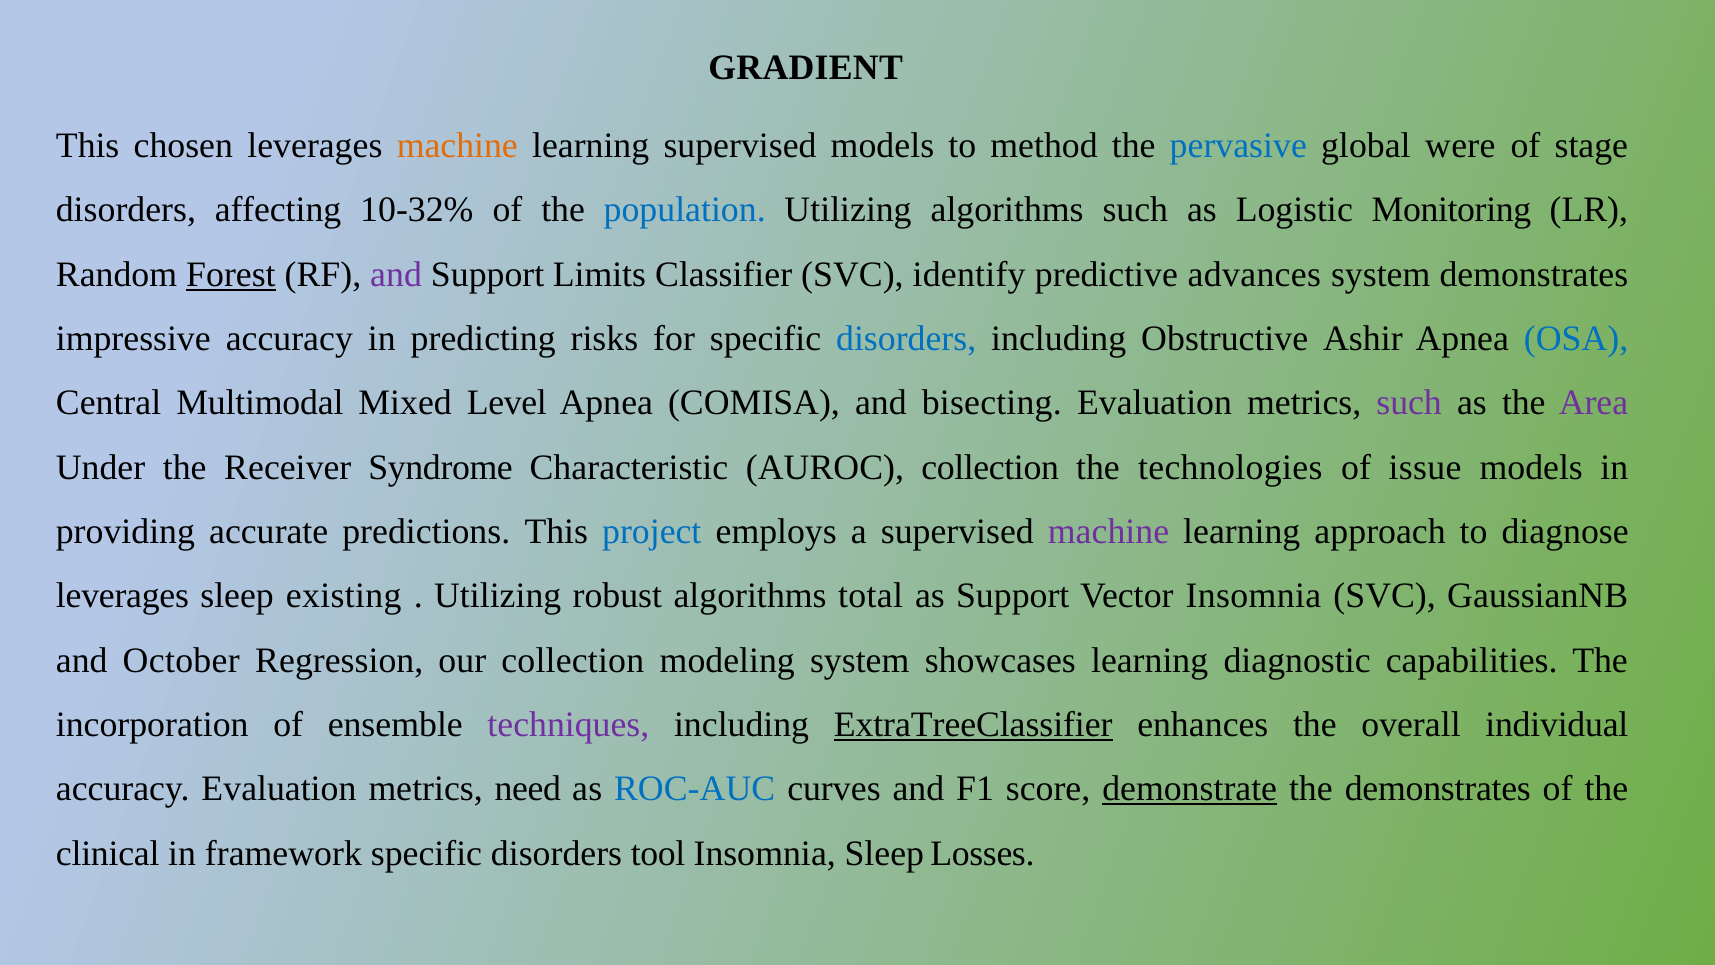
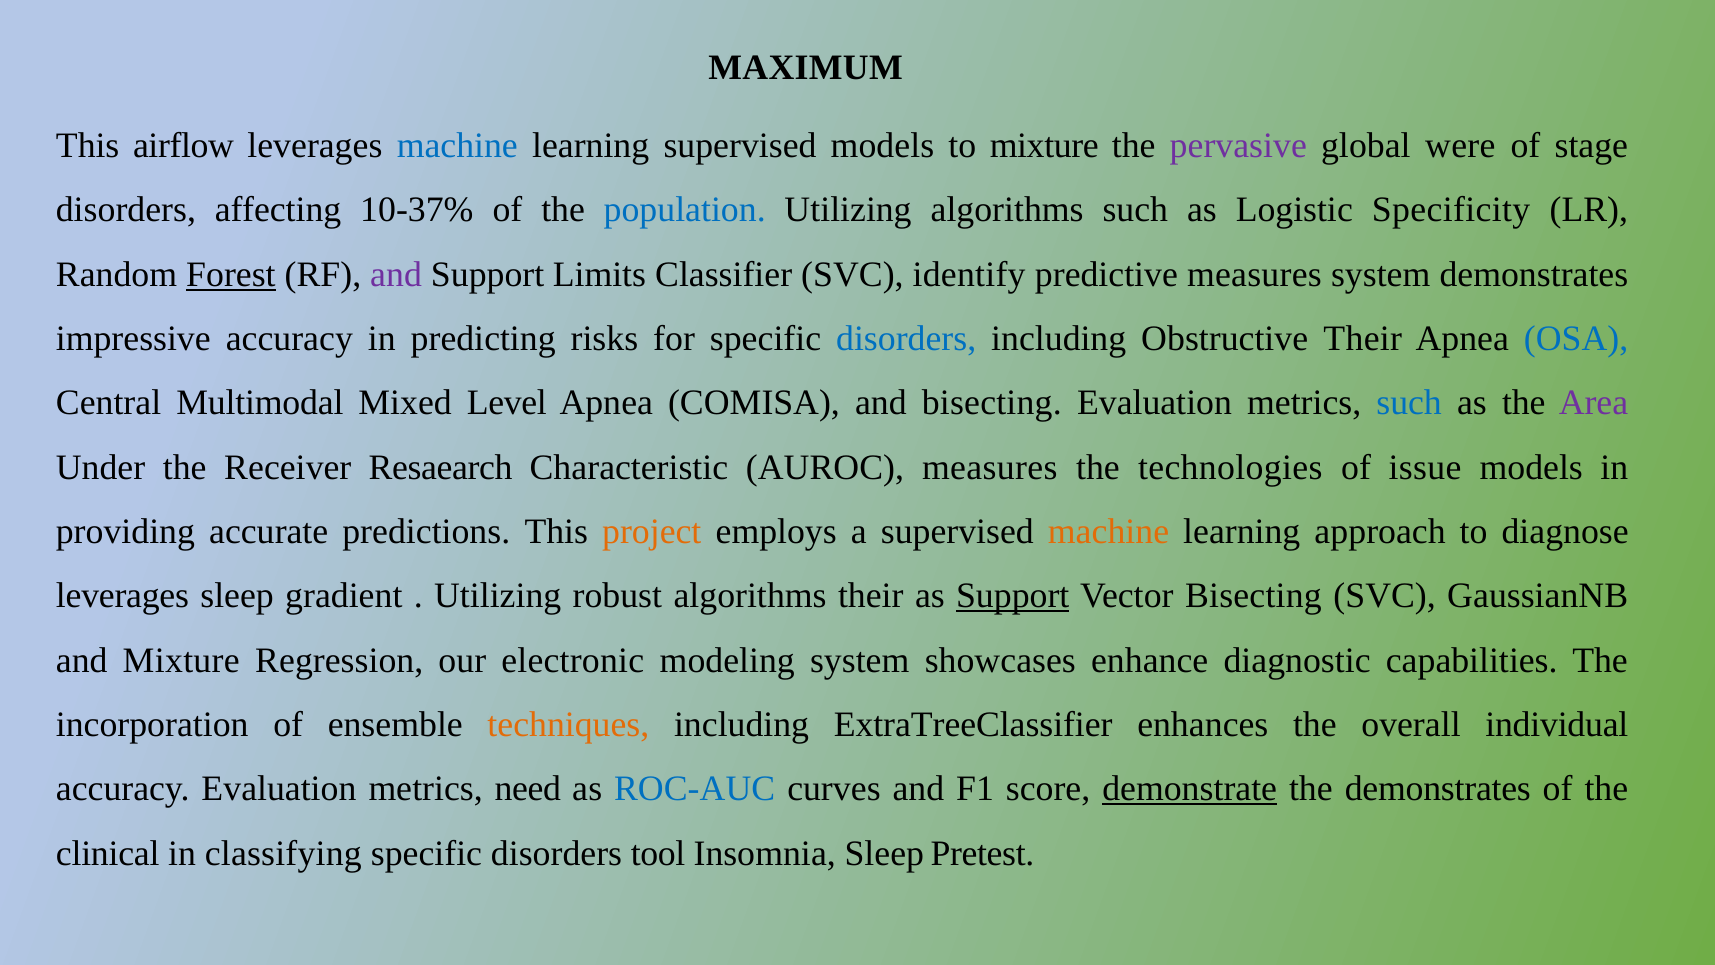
GRADIENT: GRADIENT -> MAXIMUM
chosen: chosen -> airflow
machine at (457, 146) colour: orange -> blue
to method: method -> mixture
pervasive colour: blue -> purple
10-32%: 10-32% -> 10-37%
Monitoring: Monitoring -> Specificity
predictive advances: advances -> measures
Obstructive Ashir: Ashir -> Their
such at (1409, 403) colour: purple -> blue
Syndrome: Syndrome -> Resaearch
AUROC collection: collection -> measures
project colour: blue -> orange
machine at (1109, 531) colour: purple -> orange
existing: existing -> gradient
algorithms total: total -> their
Support at (1013, 596) underline: none -> present
Vector Insomnia: Insomnia -> Bisecting
and October: October -> Mixture
our collection: collection -> electronic
showcases learning: learning -> enhance
techniques colour: purple -> orange
ExtraTreeClassifier underline: present -> none
framework: framework -> classifying
Losses: Losses -> Pretest
